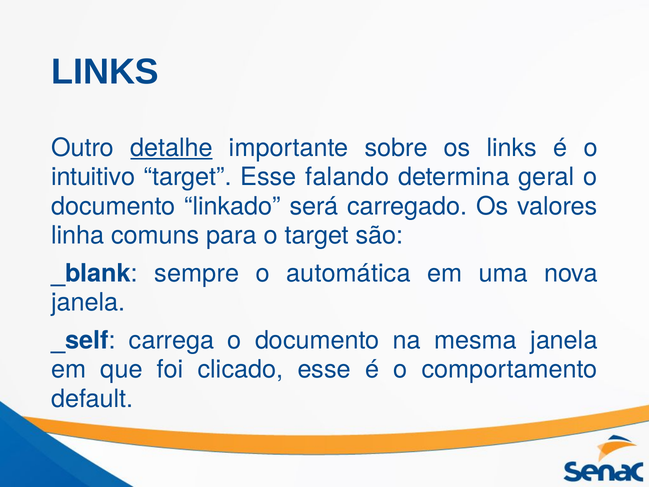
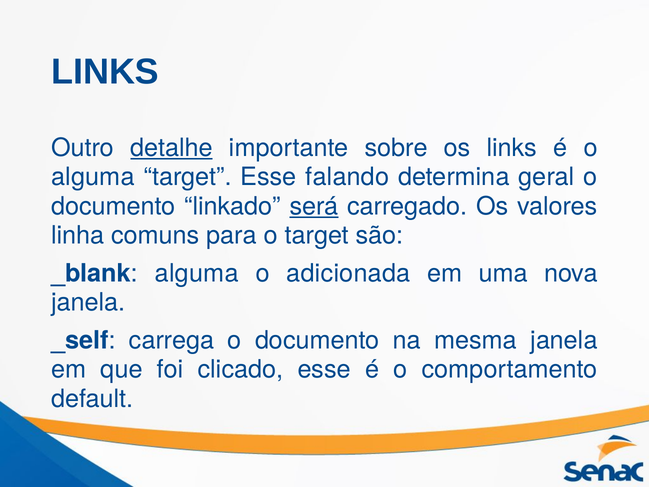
intuitivo at (93, 177): intuitivo -> alguma
será underline: none -> present
_blank sempre: sempre -> alguma
automática: automática -> adicionada
